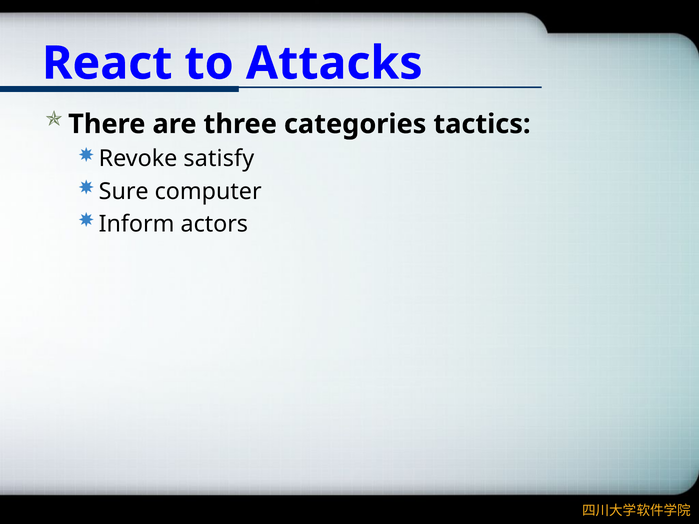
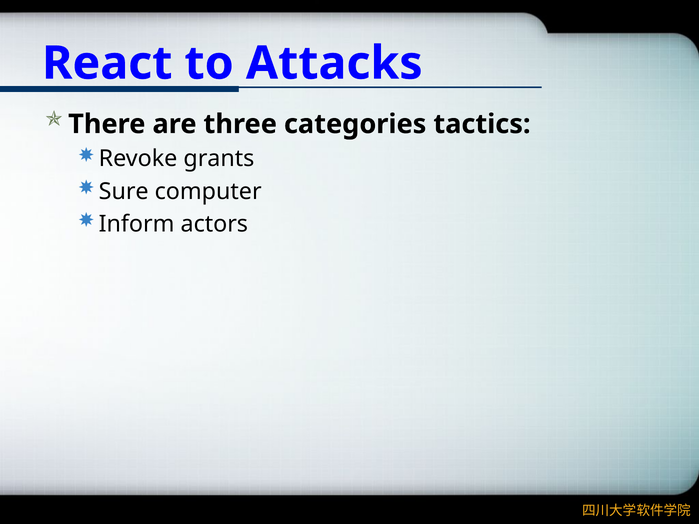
satisfy: satisfy -> grants
